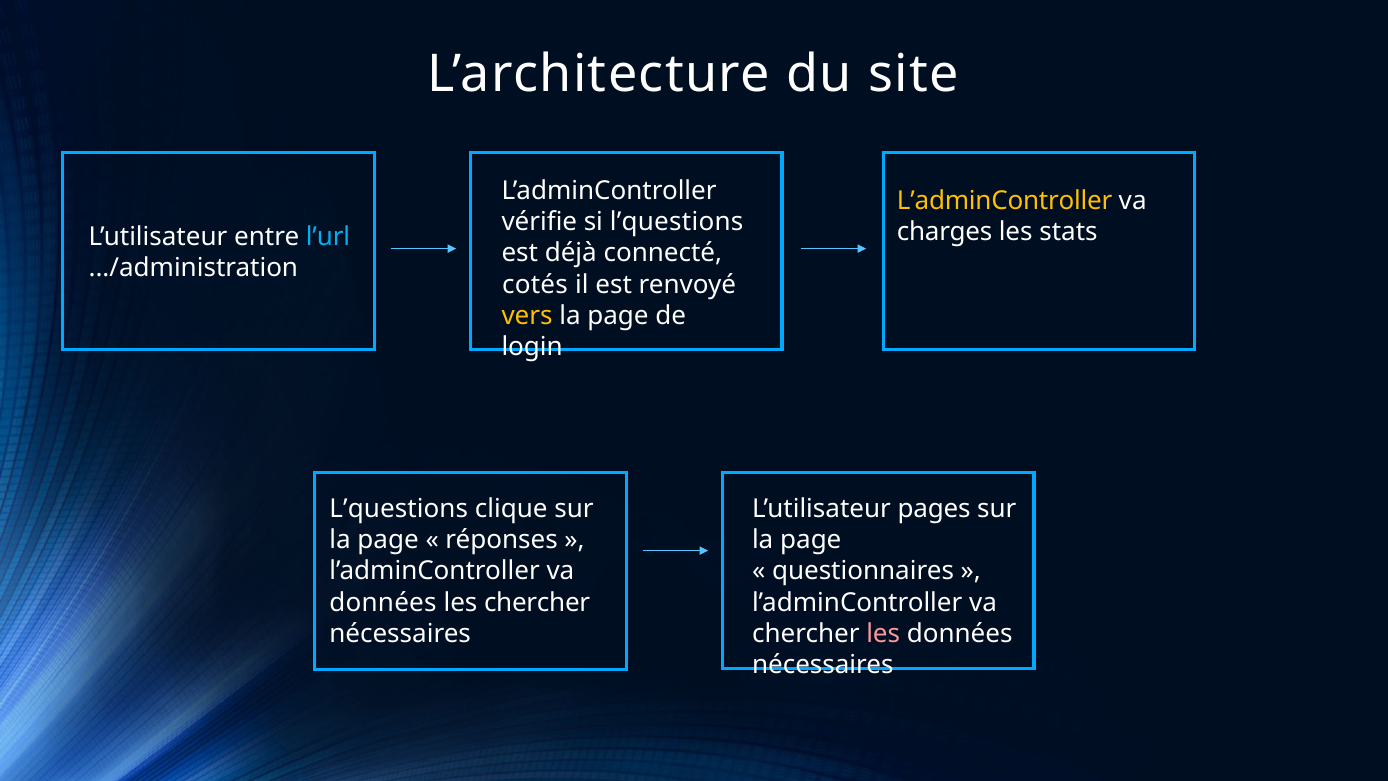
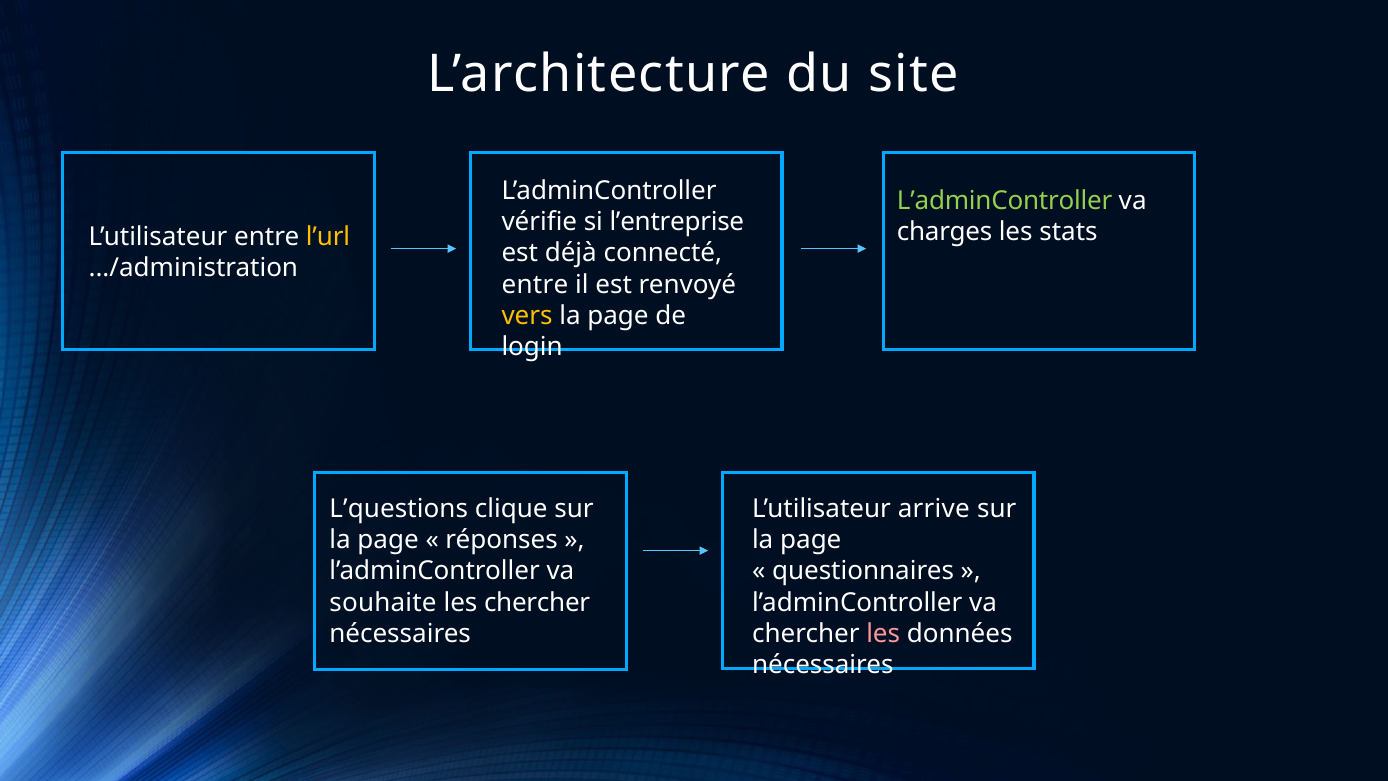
L’adminController at (1005, 201) colour: yellow -> light green
si l’questions: l’questions -> l’entreprise
l’url colour: light blue -> yellow
cotés at (535, 285): cotés -> entre
pages: pages -> arrive
données at (383, 603): données -> souhaite
